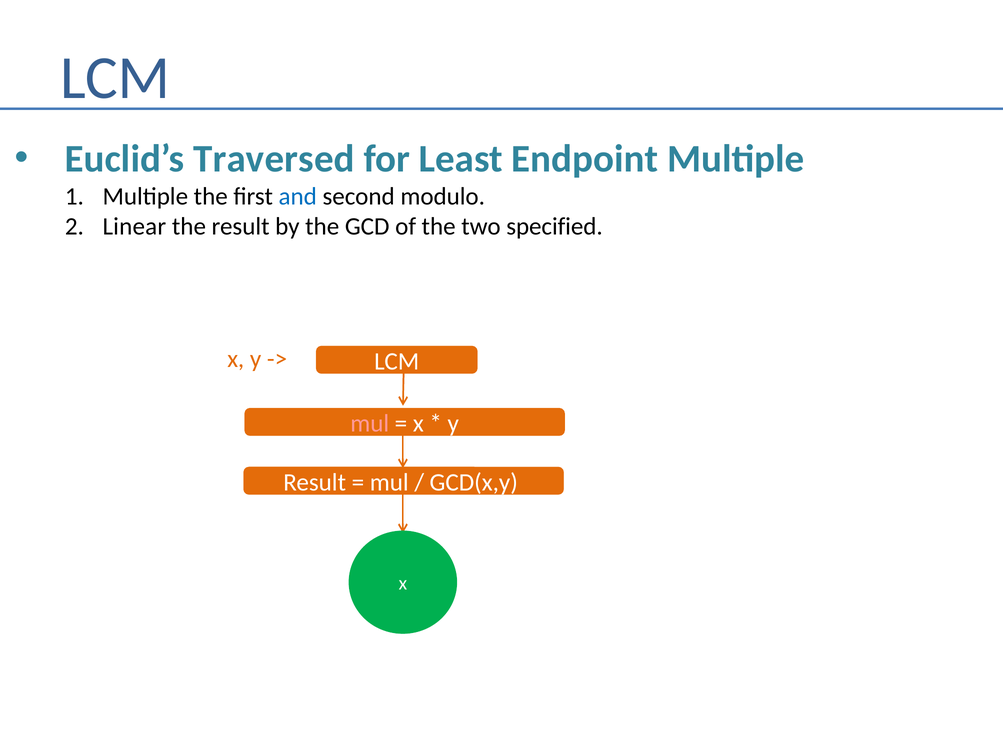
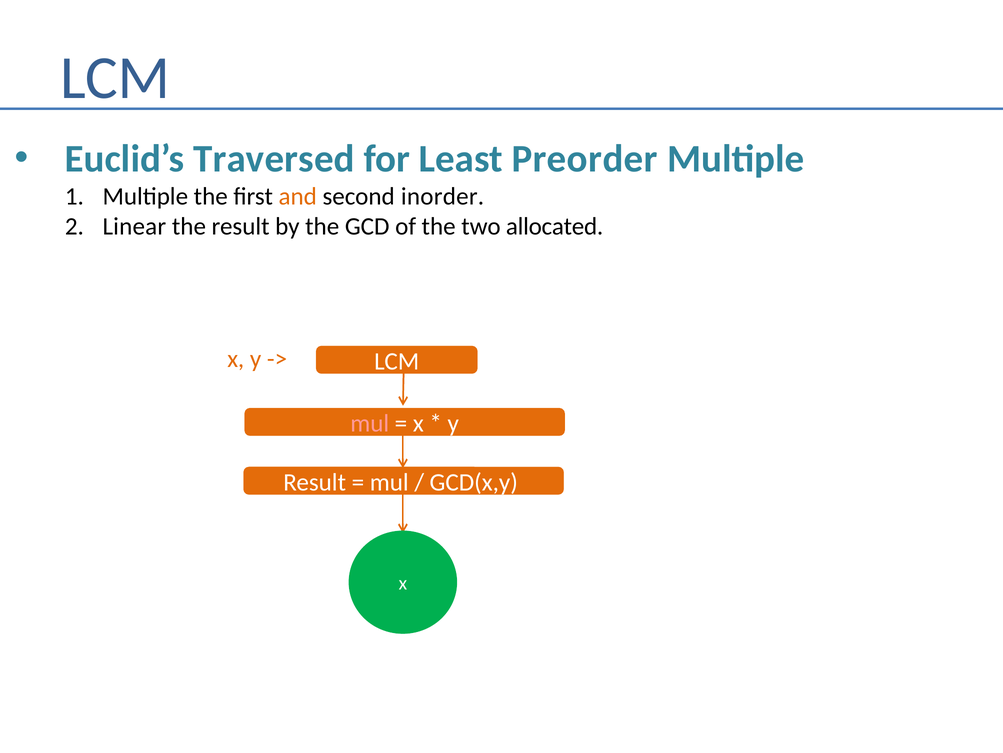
Endpoint: Endpoint -> Preorder
and colour: blue -> orange
modulo: modulo -> inorder
specified: specified -> allocated
